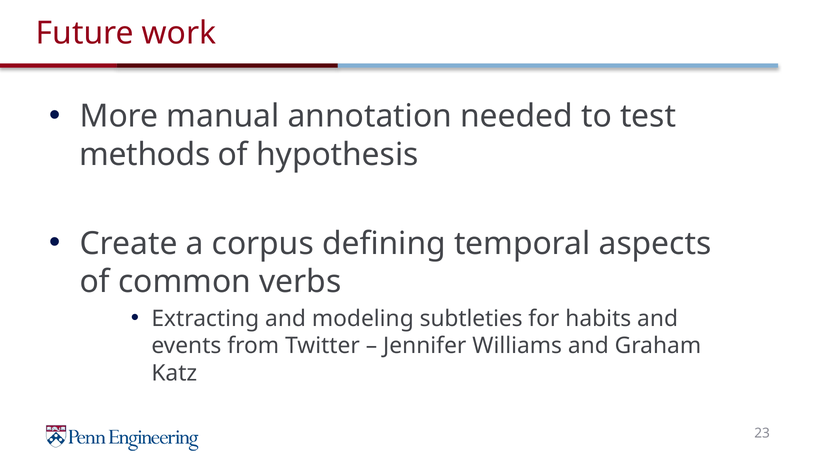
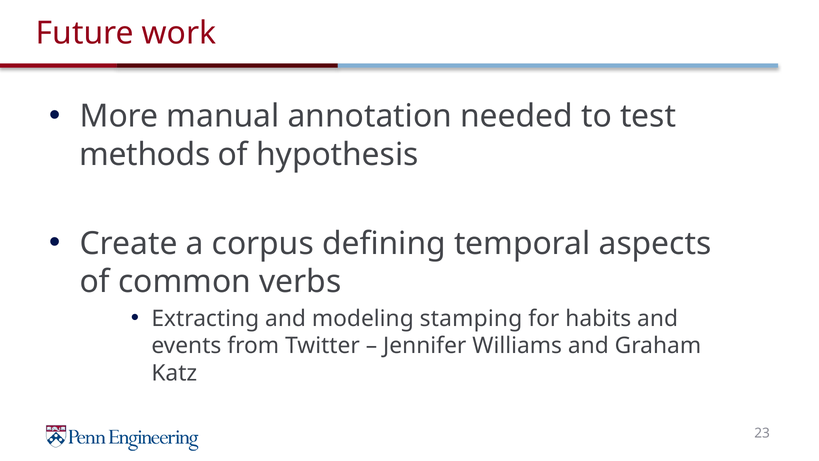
subtleties: subtleties -> stamping
